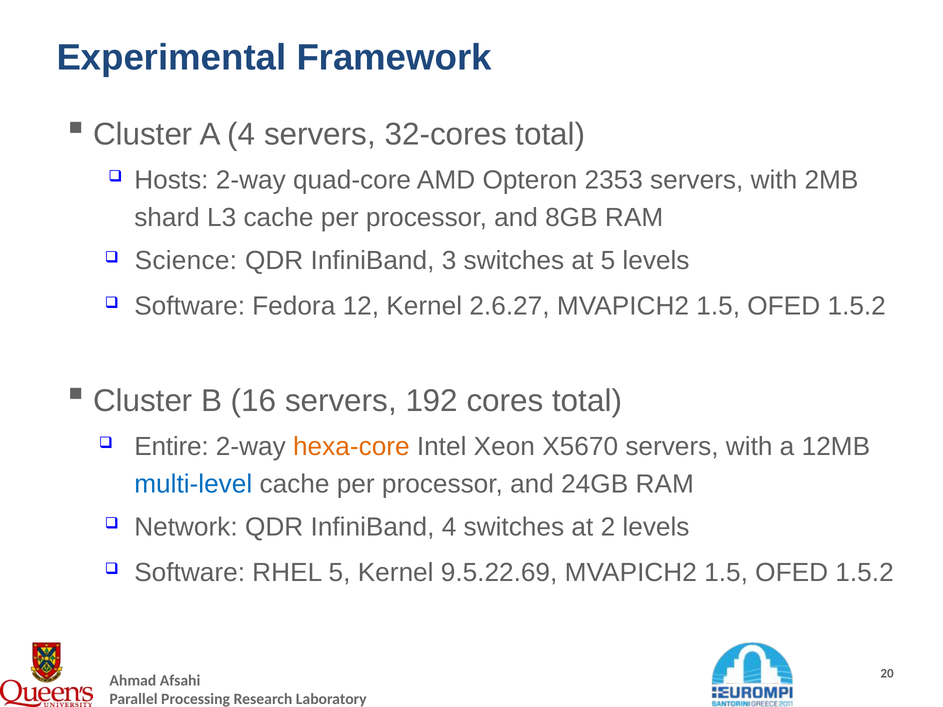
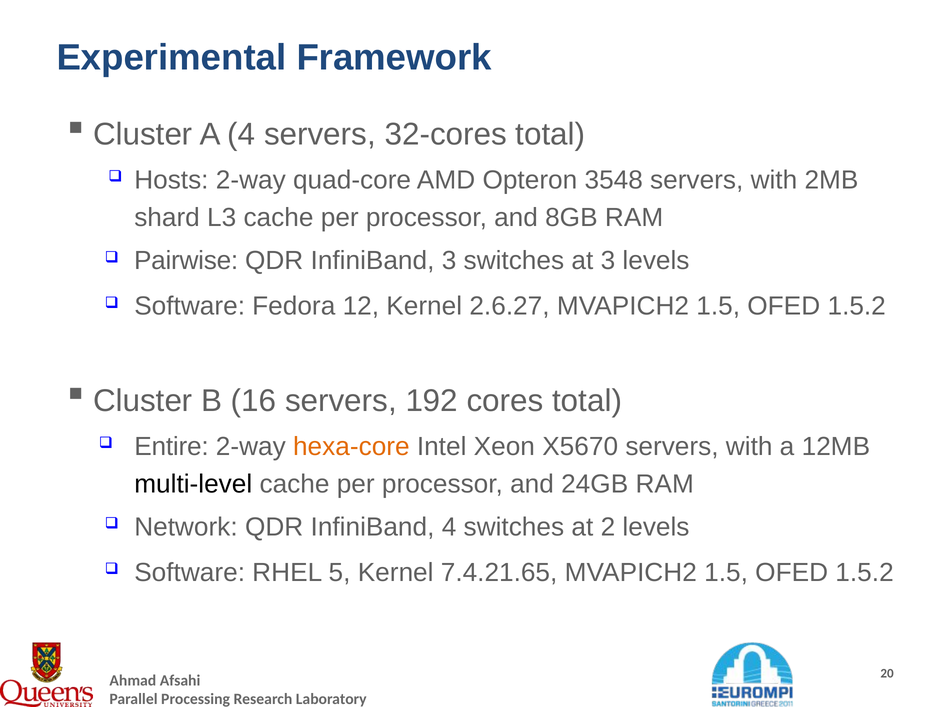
2353: 2353 -> 3548
Science: Science -> Pairwise
at 5: 5 -> 3
multi-level colour: blue -> black
9.5.22.69: 9.5.22.69 -> 7.4.21.65
